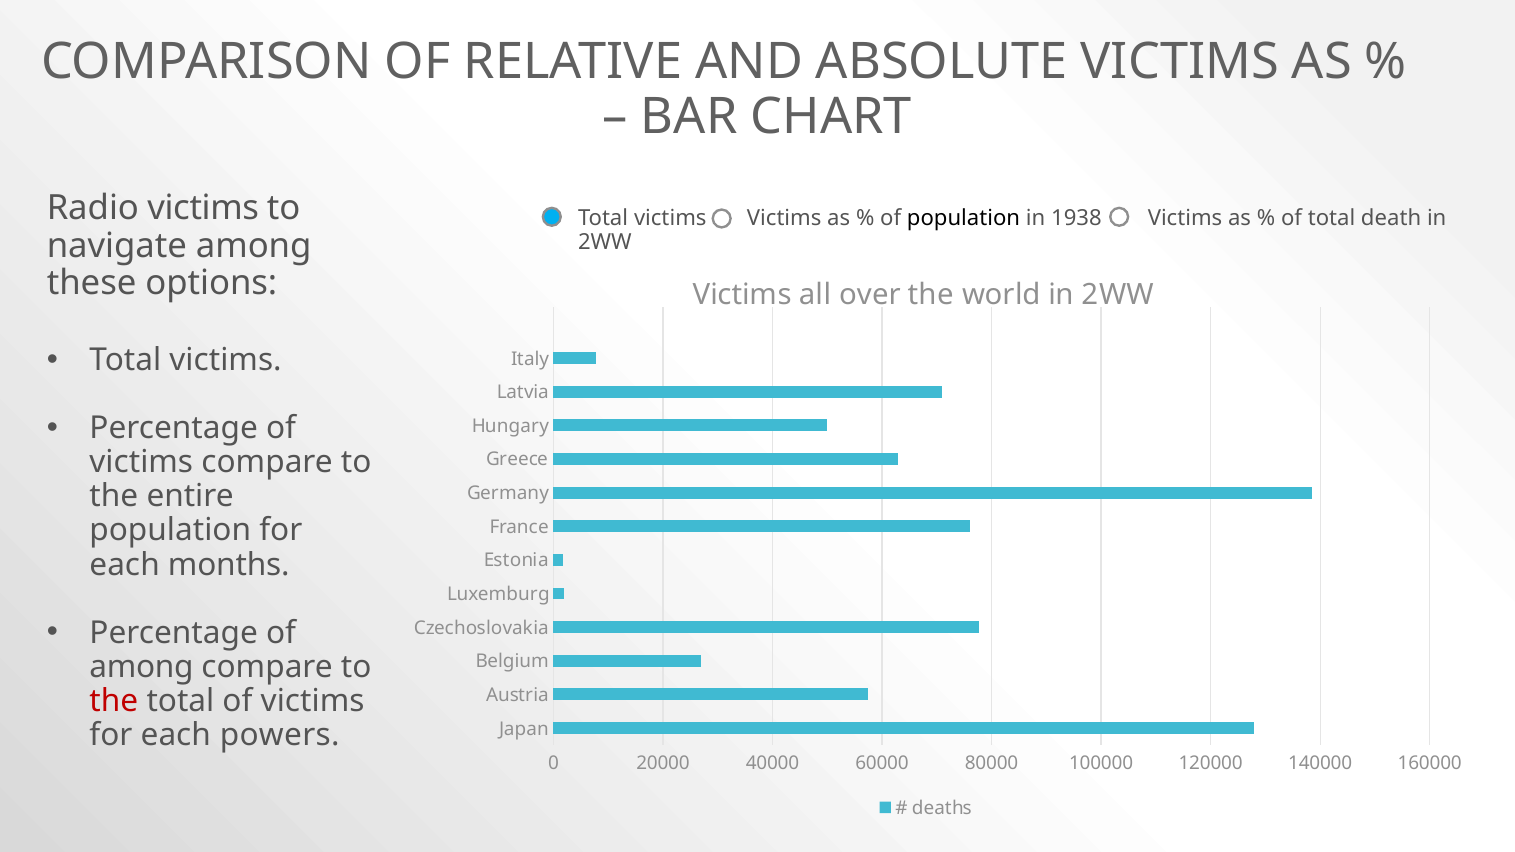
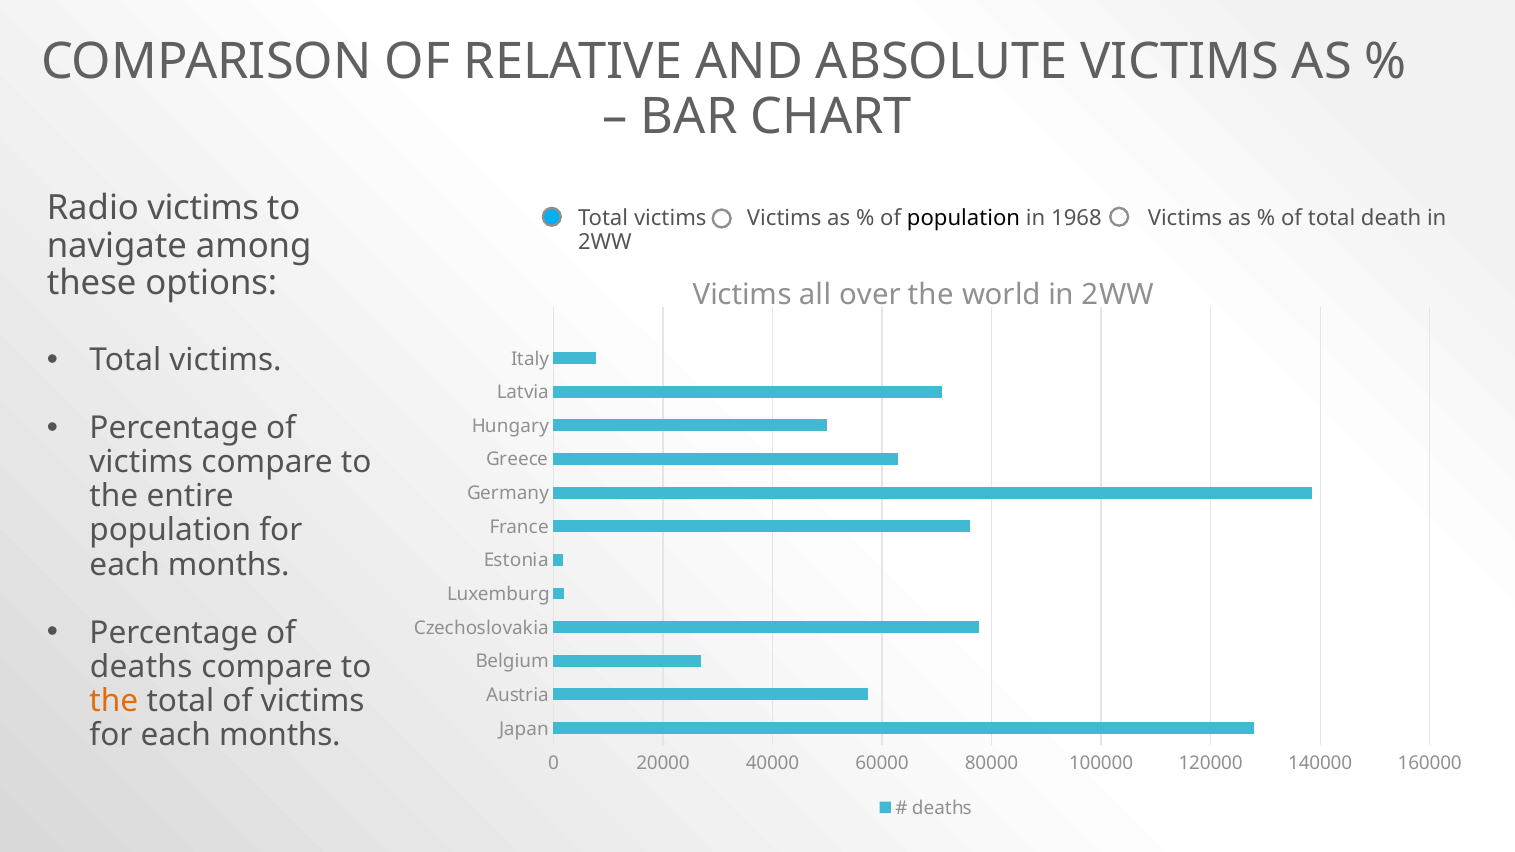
1938: 1938 -> 1968
among at (141, 667): among -> deaths
the at (114, 701) colour: red -> orange
powers at (280, 735): powers -> months
